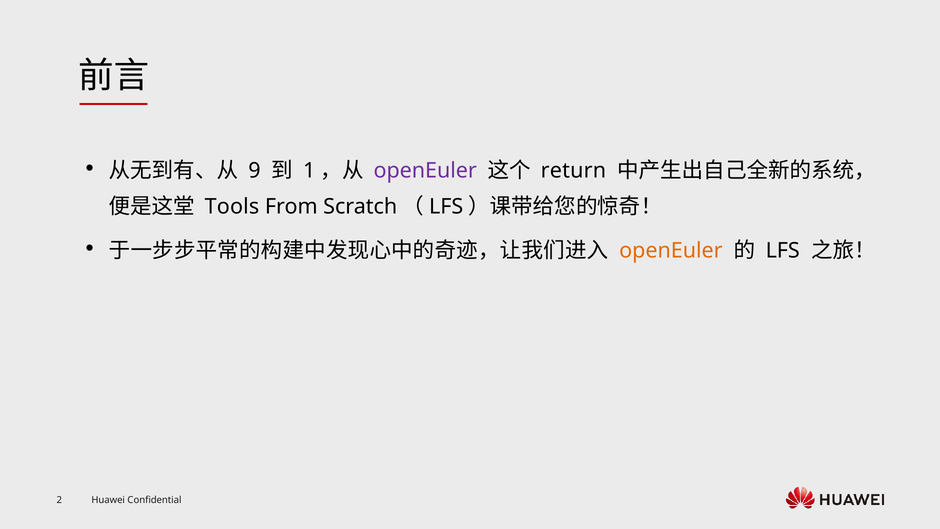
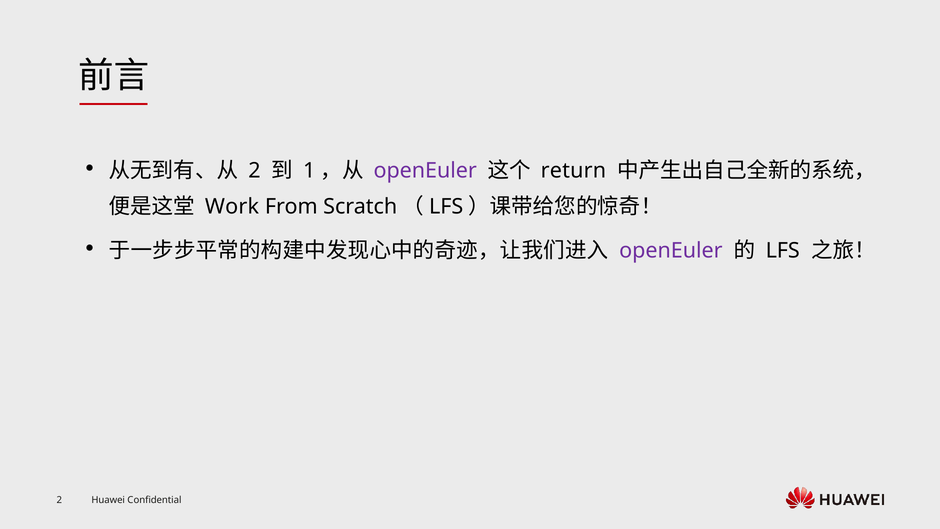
9 at (254, 170): 9 -> 2
Tools: Tools -> Work
openEuler at (671, 251) colour: orange -> purple
